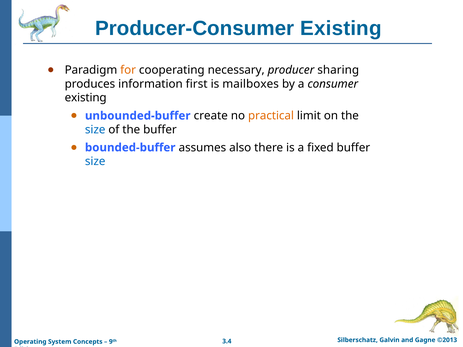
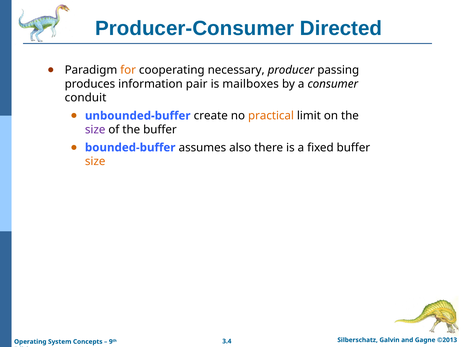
Producer-Consumer Existing: Existing -> Directed
sharing: sharing -> passing
first: first -> pair
existing at (86, 98): existing -> conduit
size at (95, 130) colour: blue -> purple
size at (95, 162) colour: blue -> orange
